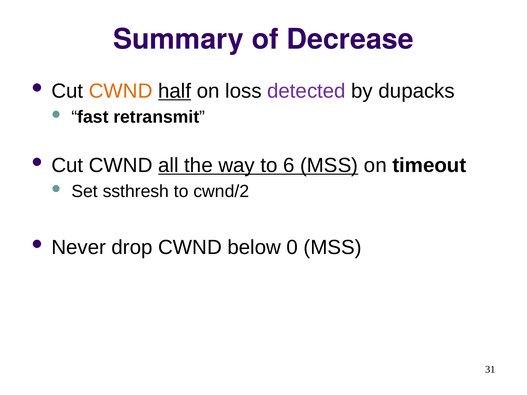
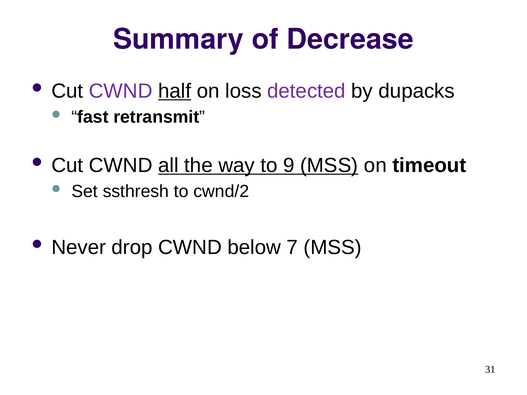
CWND at (121, 91) colour: orange -> purple
6: 6 -> 9
0: 0 -> 7
